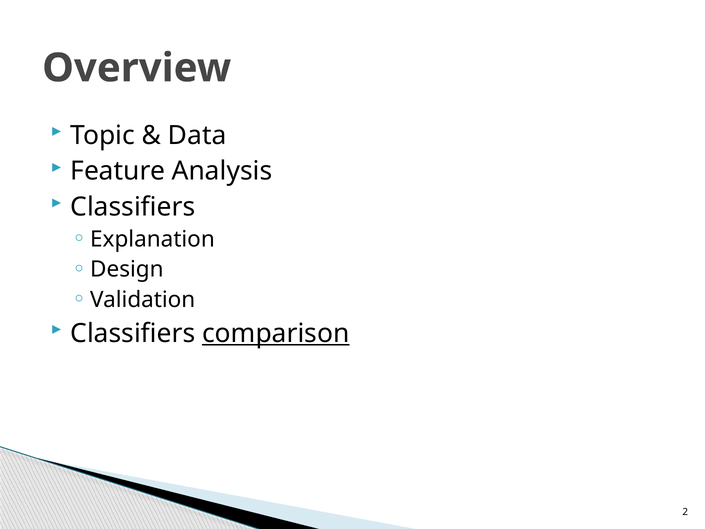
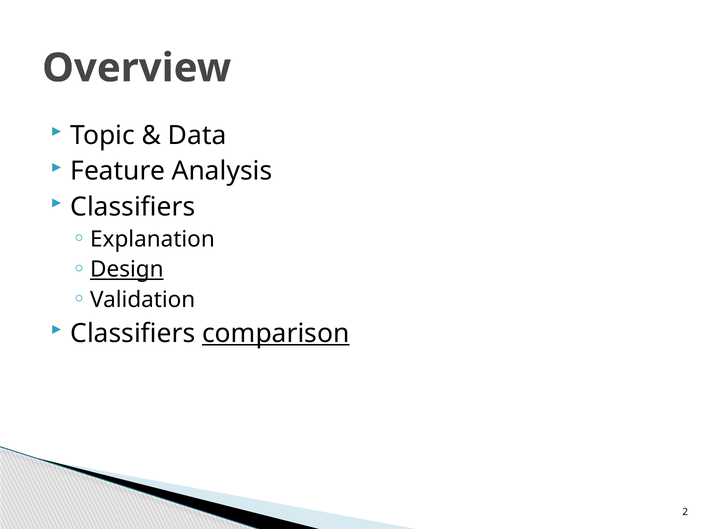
Design underline: none -> present
